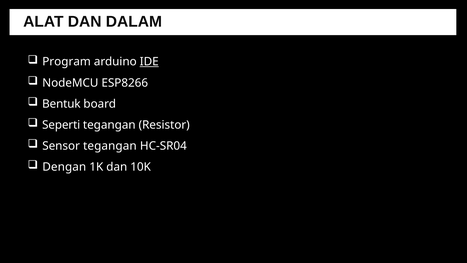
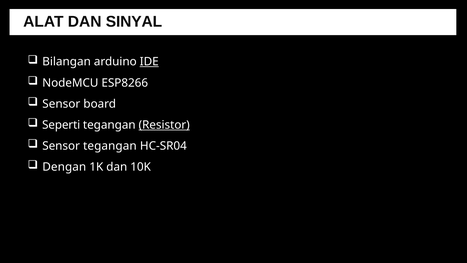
DALAM: DALAM -> SINYAL
Program: Program -> Bilangan
Bentuk at (61, 104): Bentuk -> Sensor
Resistor underline: none -> present
